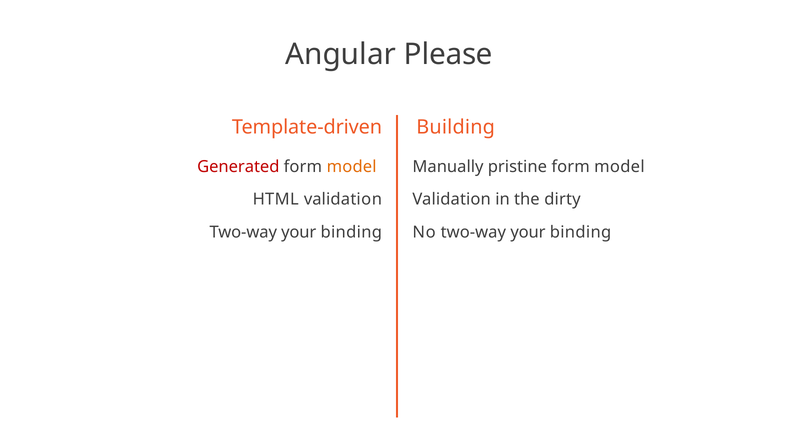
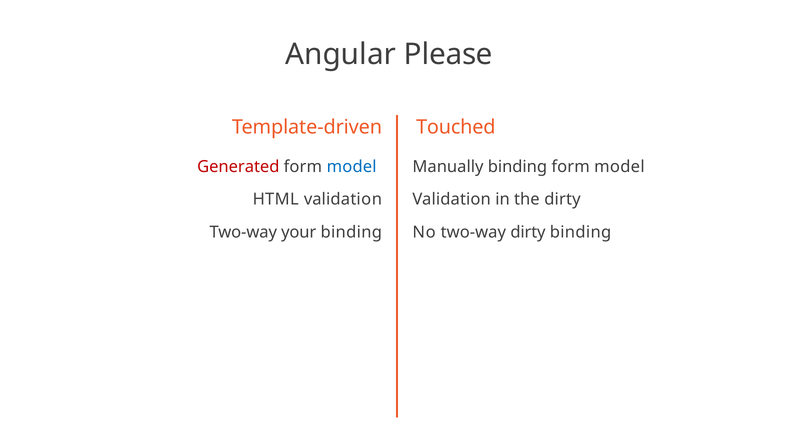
Building: Building -> Touched
model at (352, 167) colour: orange -> blue
Manually pristine: pristine -> binding
No two-way your: your -> dirty
